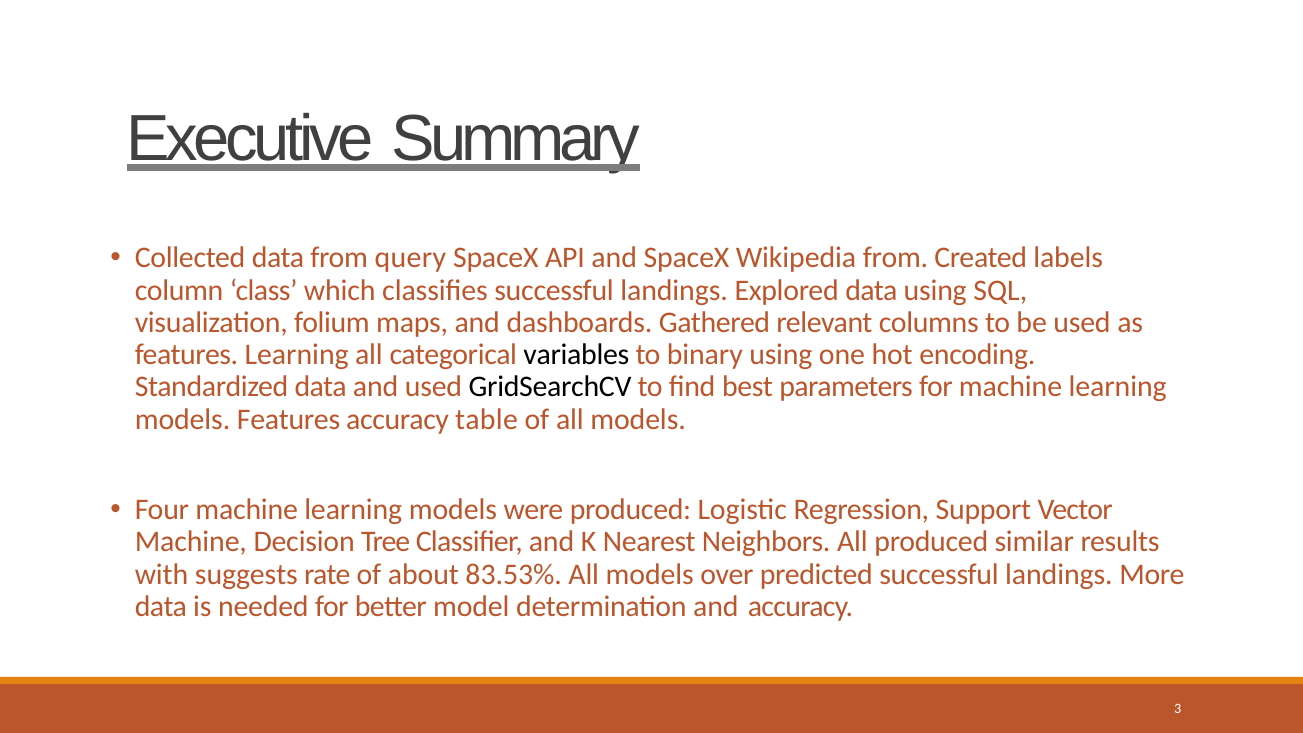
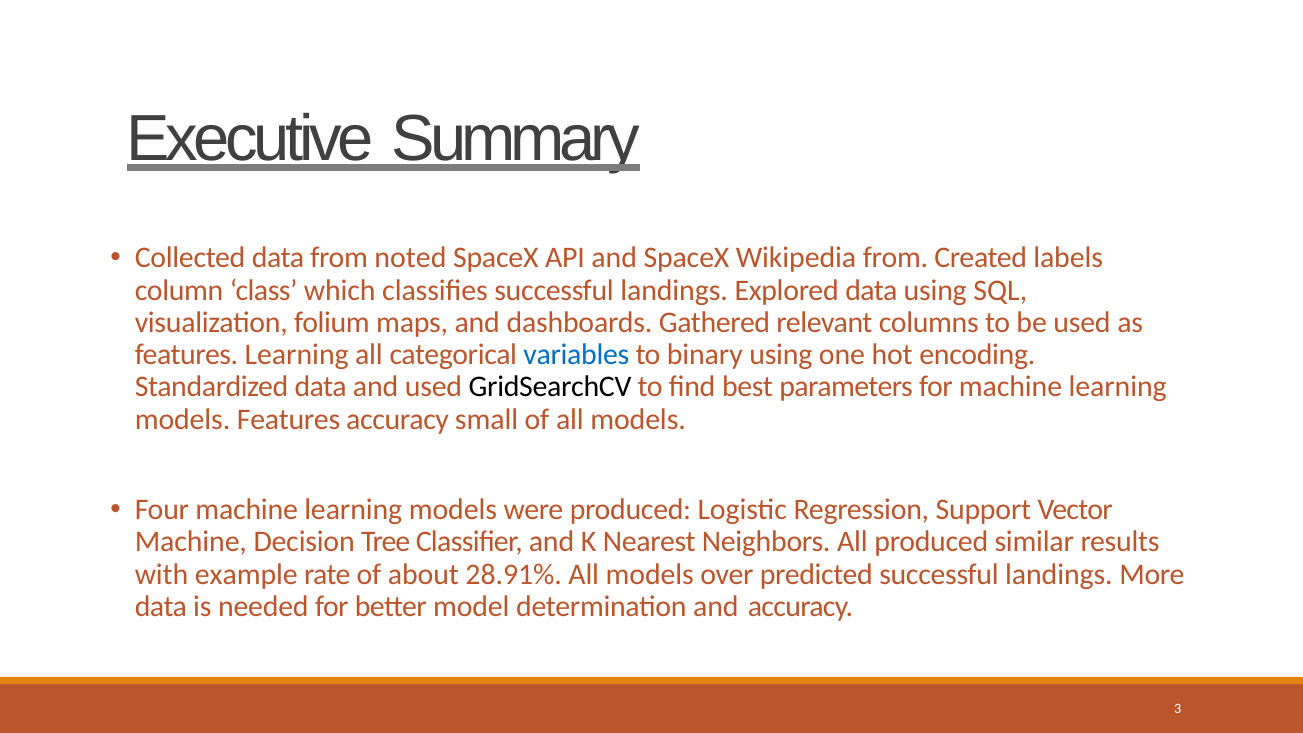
query: query -> noted
variables colour: black -> blue
table: table -> small
suggests: suggests -> example
83.53%: 83.53% -> 28.91%
